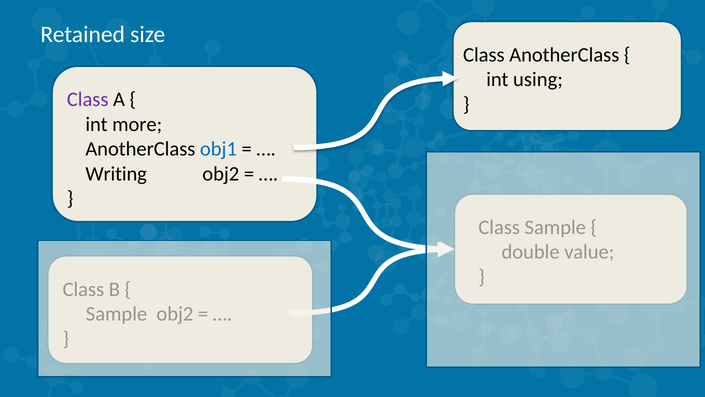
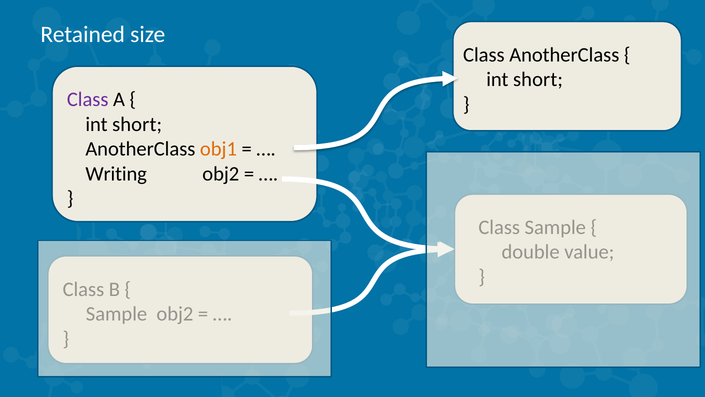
using at (538, 80): using -> short
more at (137, 124): more -> short
obj1 colour: blue -> orange
